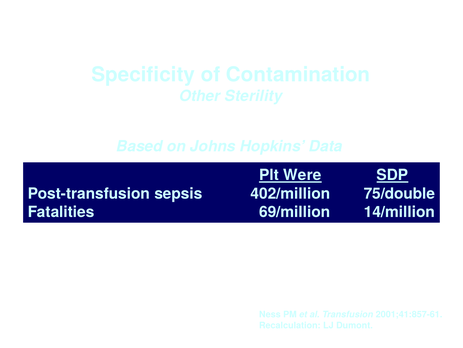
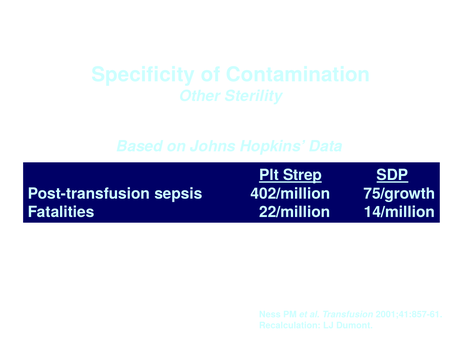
Were: Were -> Strep
75/double: 75/double -> 75/growth
69/million: 69/million -> 22/million
